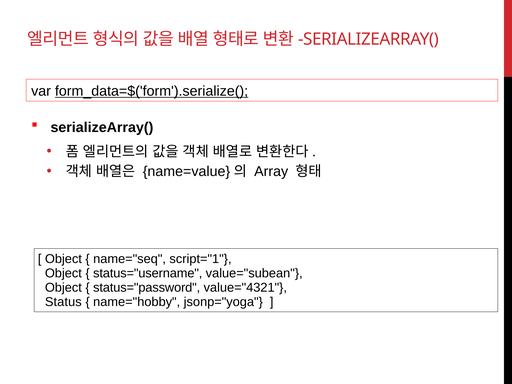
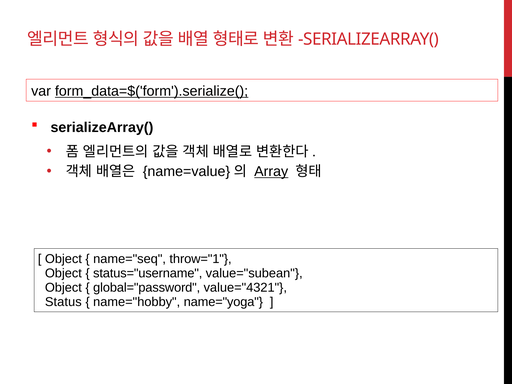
Array underline: none -> present
script="1: script="1 -> throw="1
status="password: status="password -> global="password
jsonp="yoga: jsonp="yoga -> name="yoga
